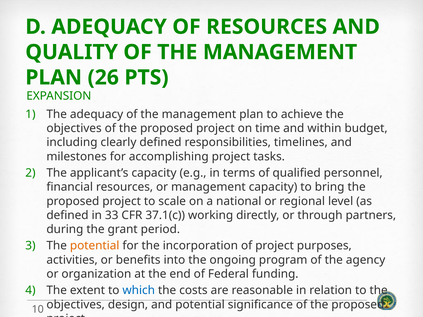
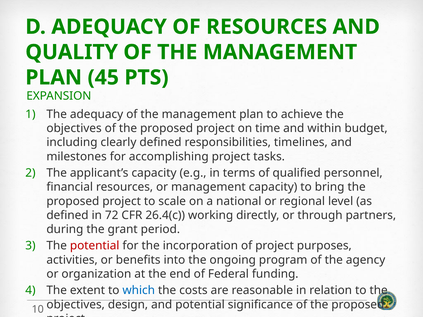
26: 26 -> 45
33: 33 -> 72
37.1(c: 37.1(c -> 26.4(c
potential at (95, 246) colour: orange -> red
